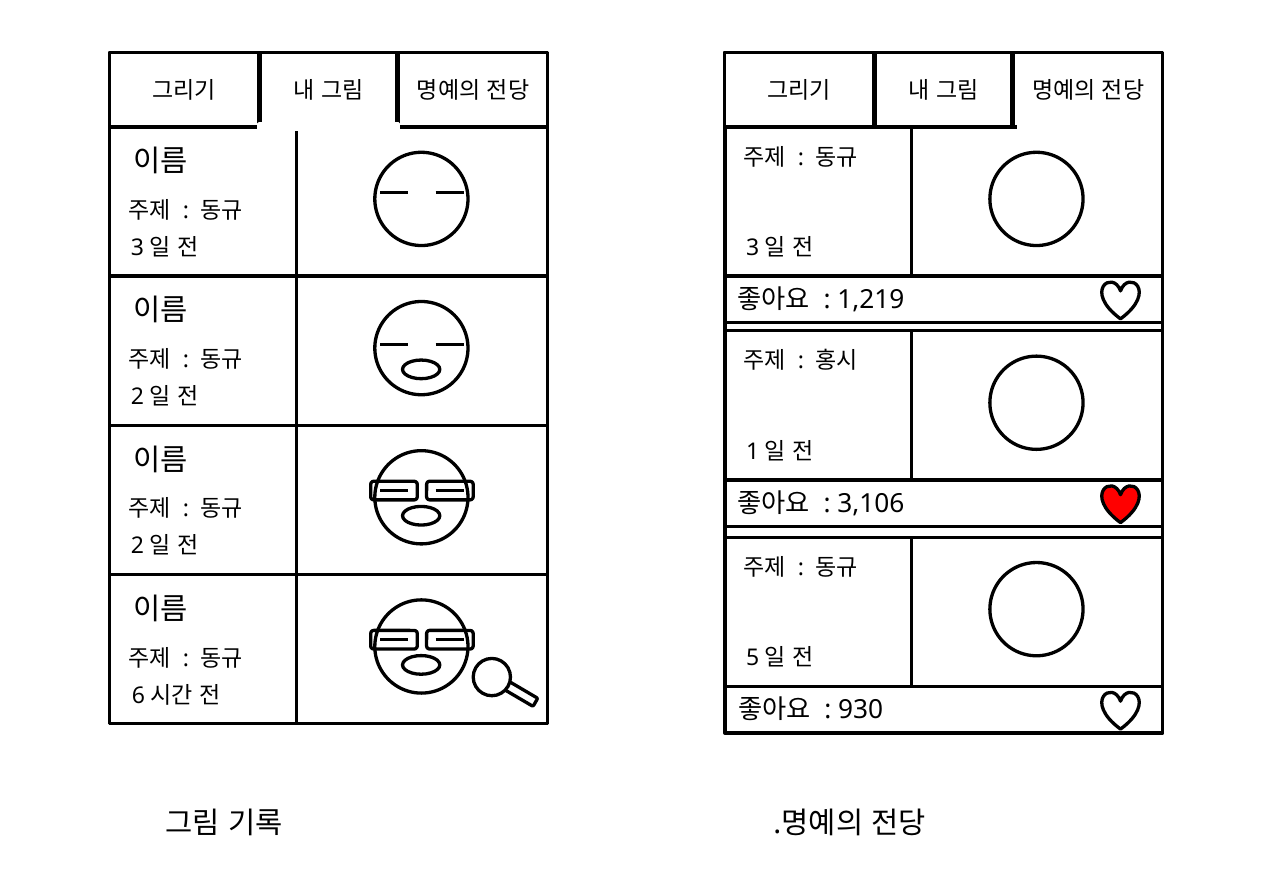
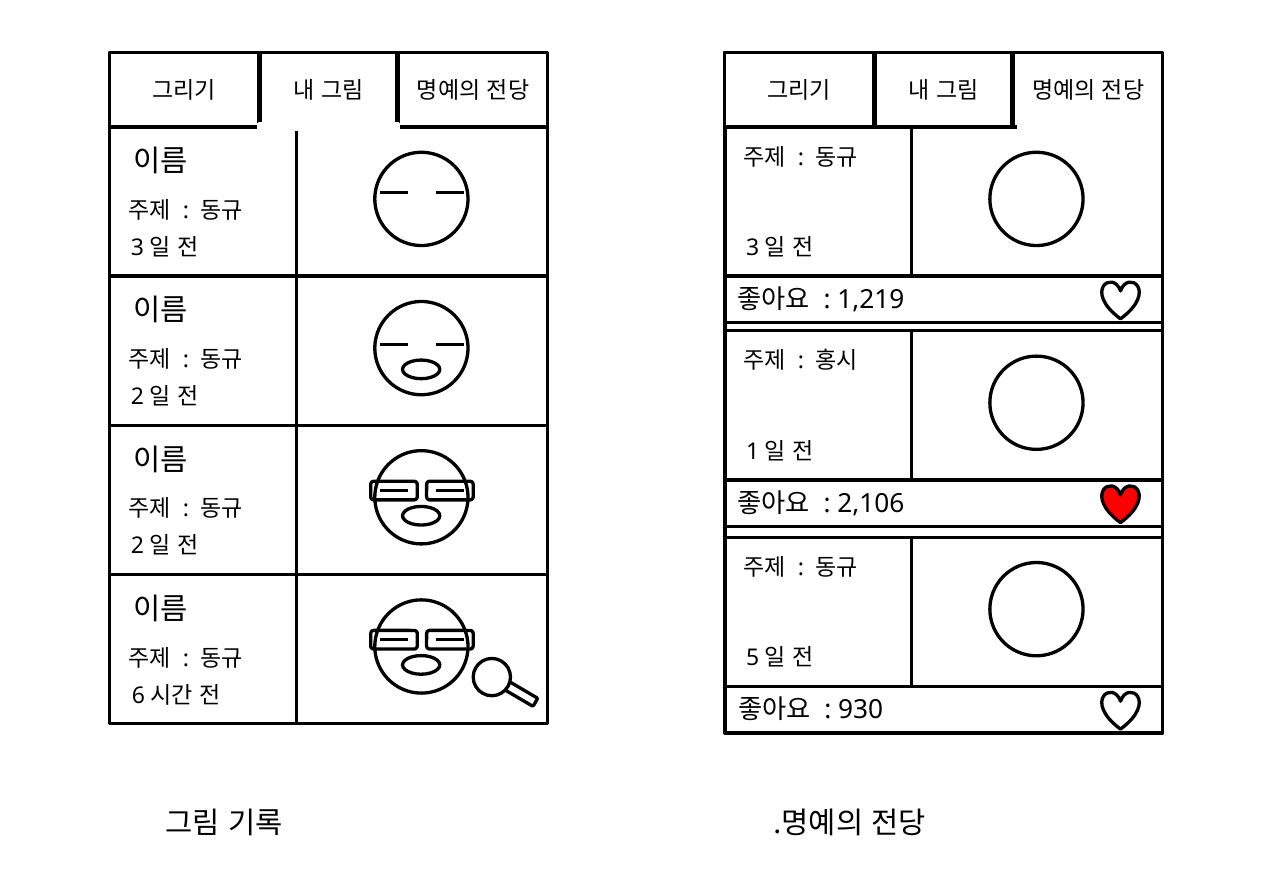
3,106: 3,106 -> 2,106
